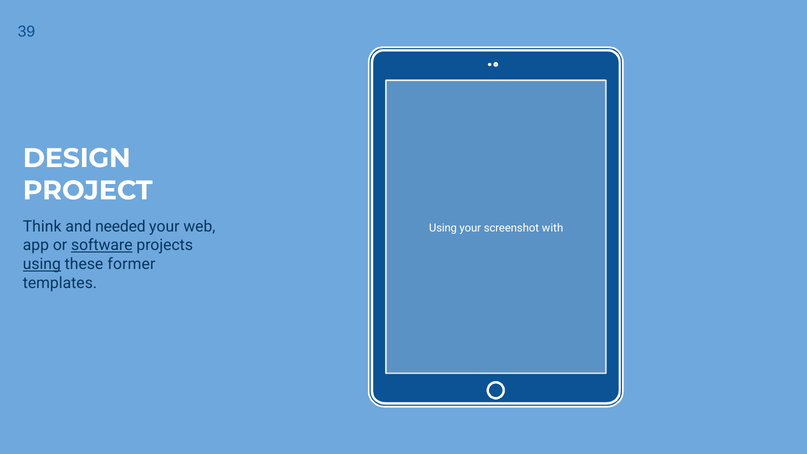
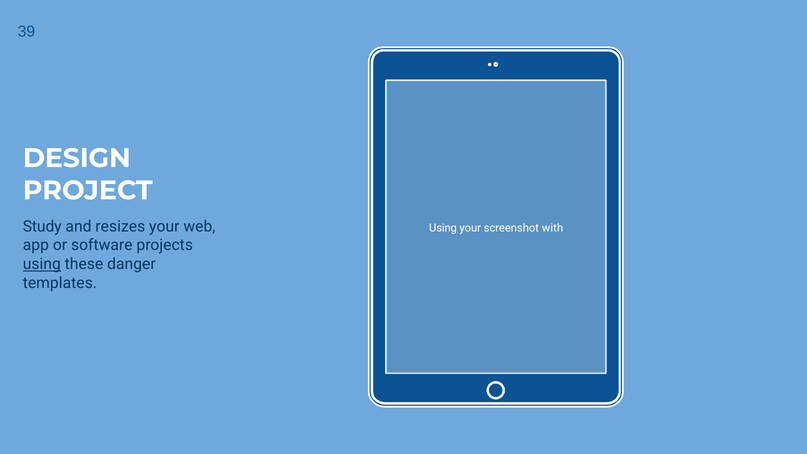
Think: Think -> Study
needed: needed -> resizes
software underline: present -> none
former: former -> danger
